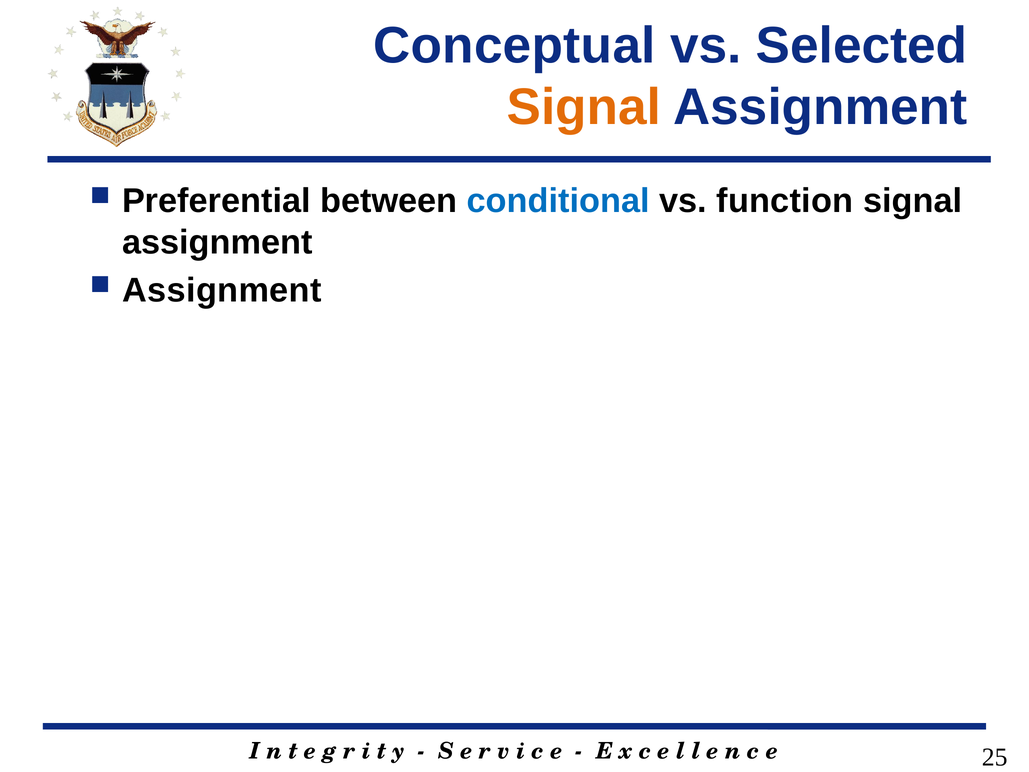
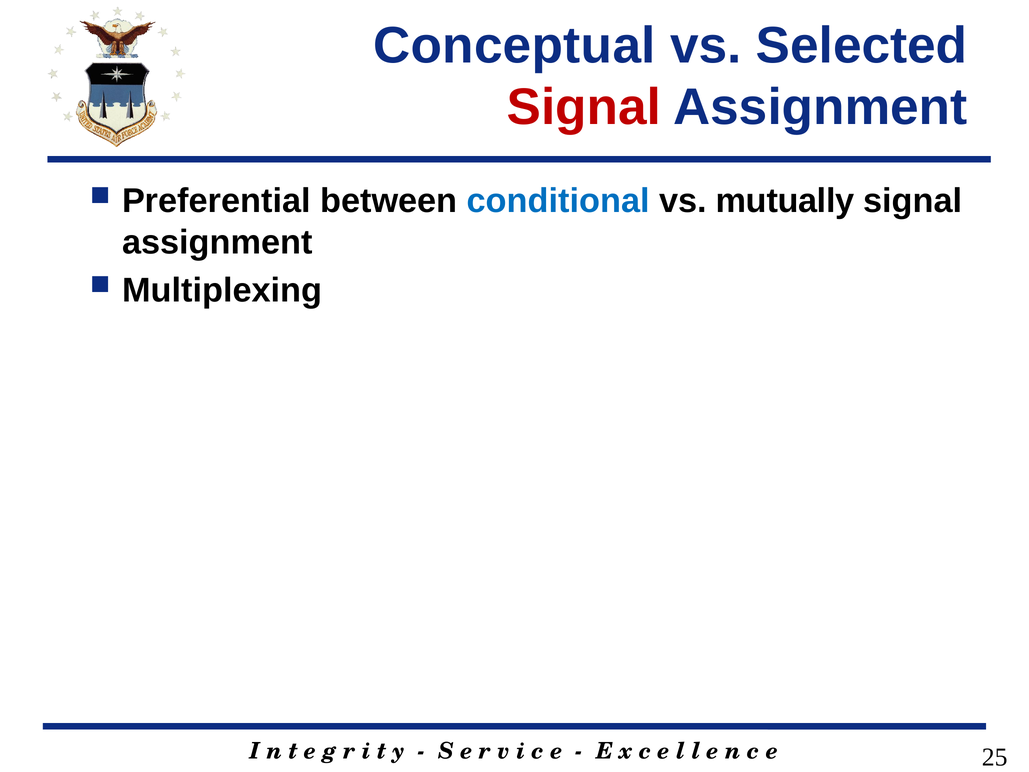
Signal at (584, 107) colour: orange -> red
function: function -> mutually
Assignment at (222, 290): Assignment -> Multiplexing
